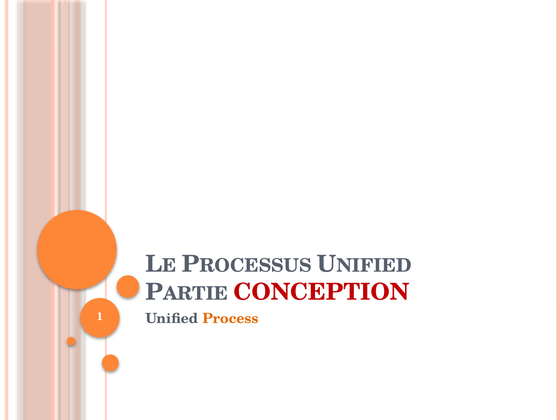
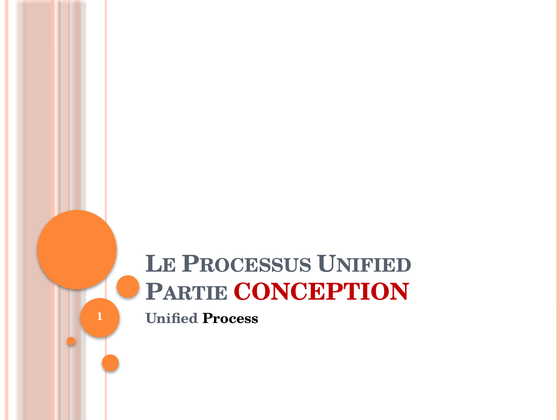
Process colour: orange -> black
